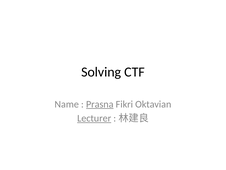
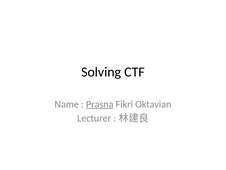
Lecturer underline: present -> none
